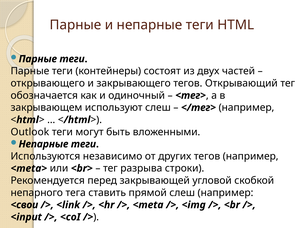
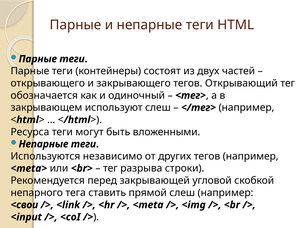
Outlook: Outlook -> Ресурса
